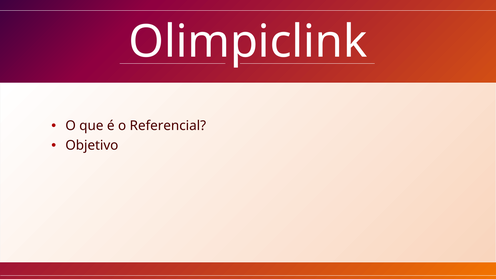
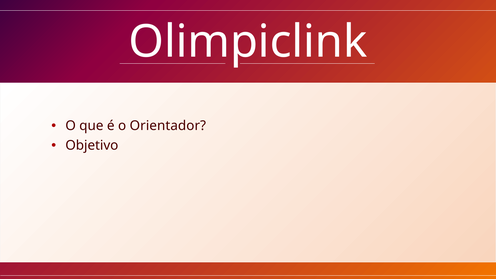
Referencial: Referencial -> Orientador
